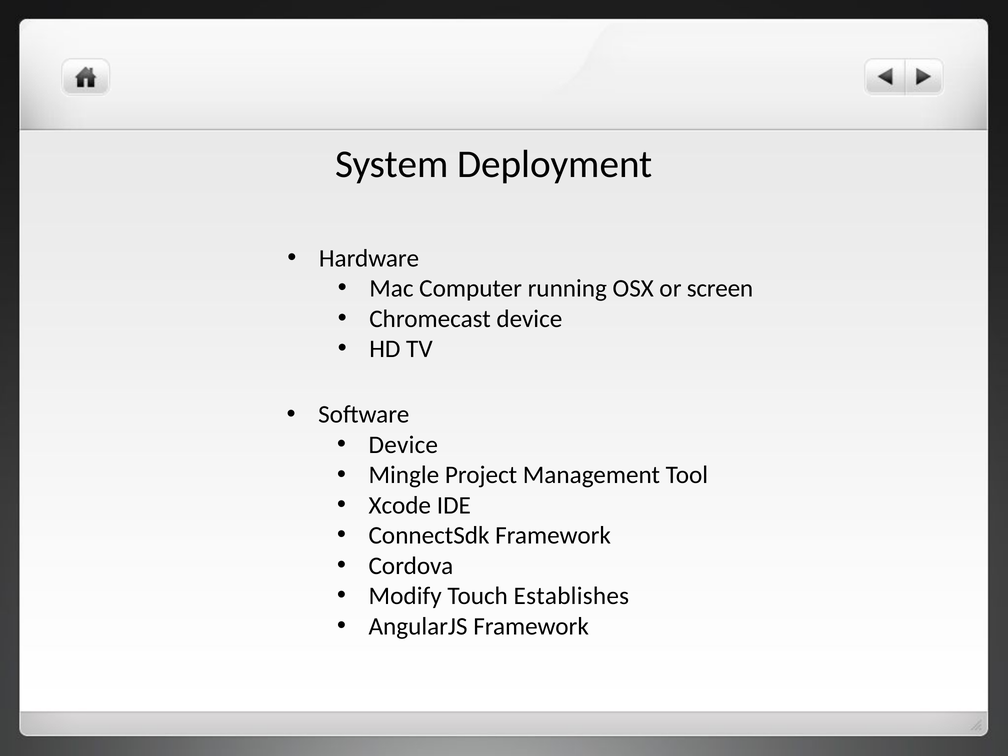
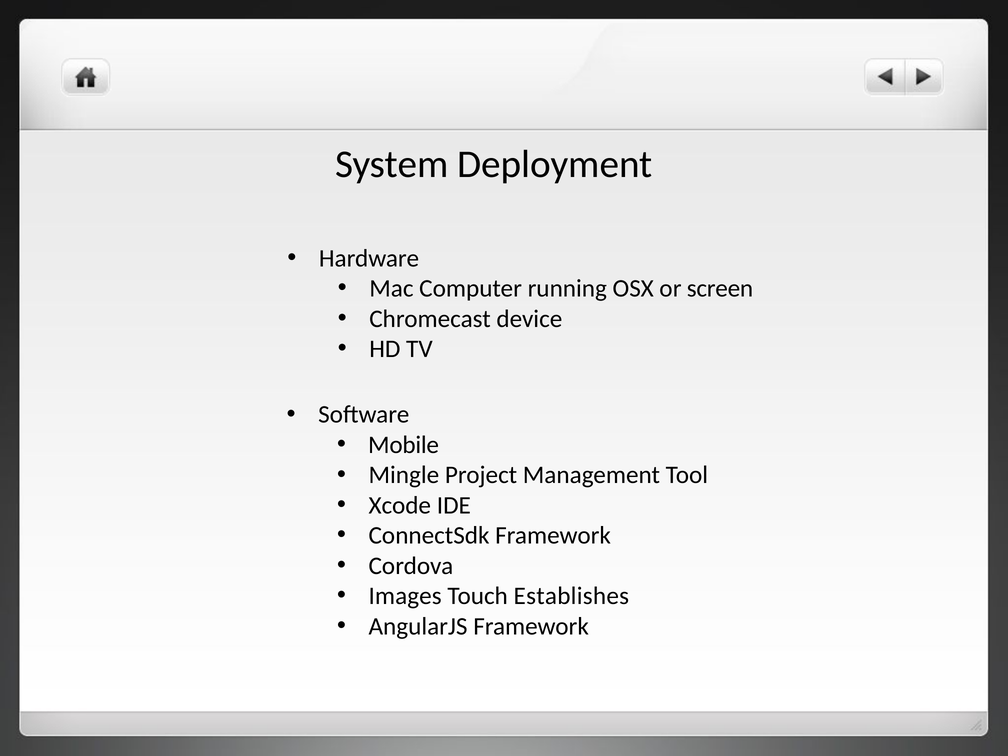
Device at (403, 445): Device -> Mobile
Modify: Modify -> Images
